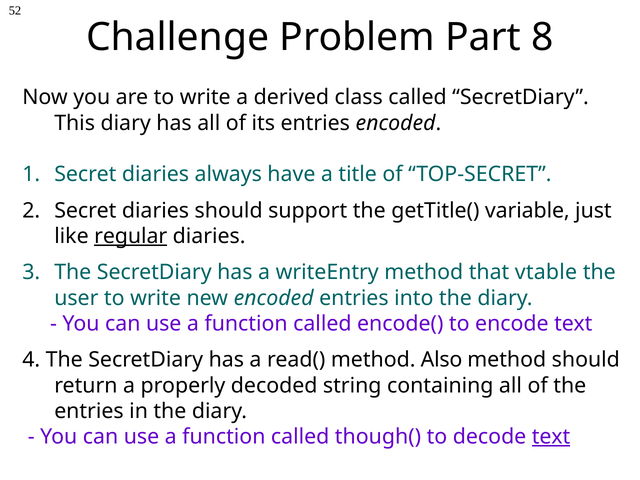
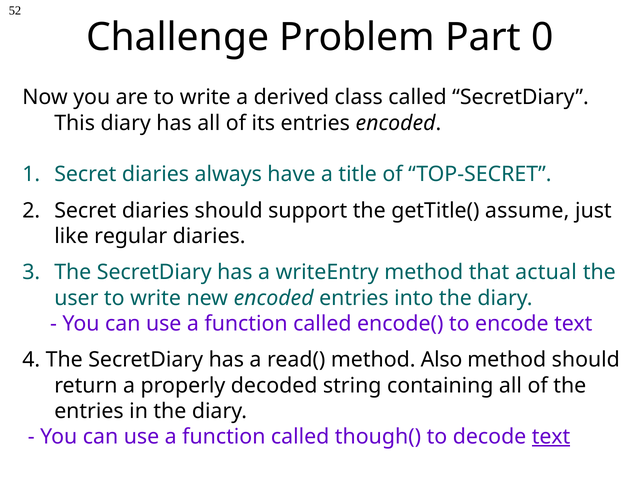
8: 8 -> 0
variable: variable -> assume
regular underline: present -> none
vtable: vtable -> actual
